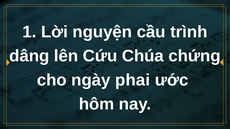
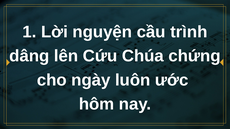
phai: phai -> luôn
